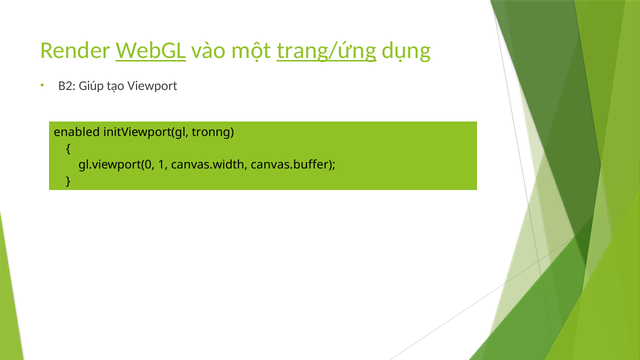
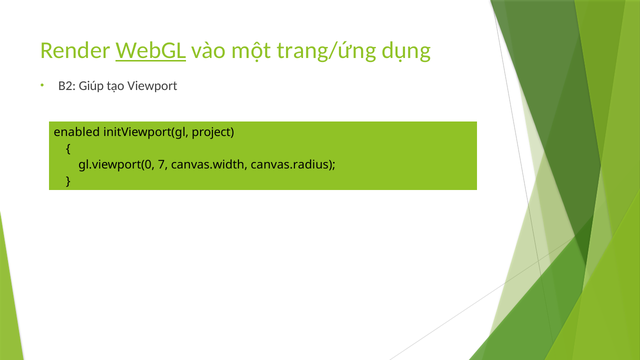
trang/ứng underline: present -> none
tronng: tronng -> project
1: 1 -> 7
canvas.buffer: canvas.buffer -> canvas.radius
